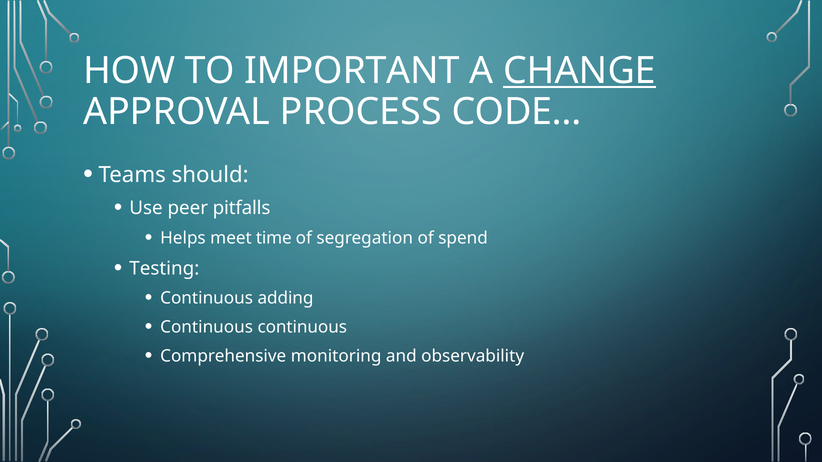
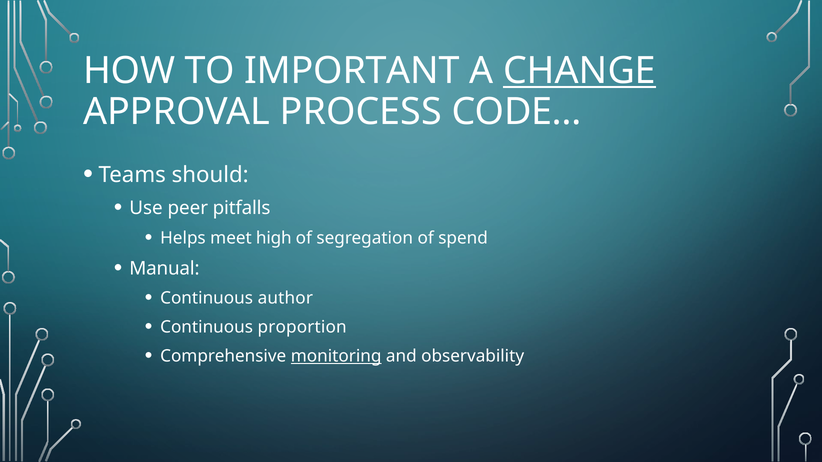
time: time -> high
Testing: Testing -> Manual
adding: adding -> author
Continuous continuous: continuous -> proportion
monitoring underline: none -> present
